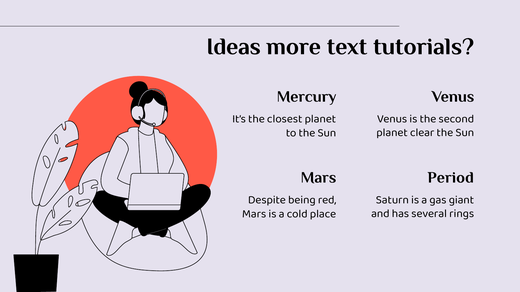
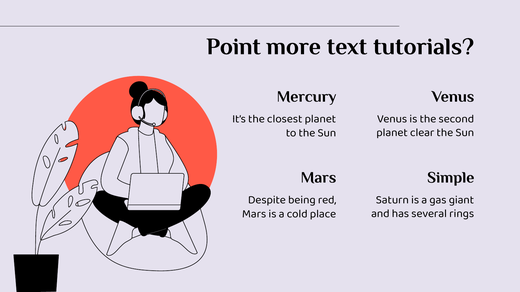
Ideas: Ideas -> Point
Period: Period -> Simple
